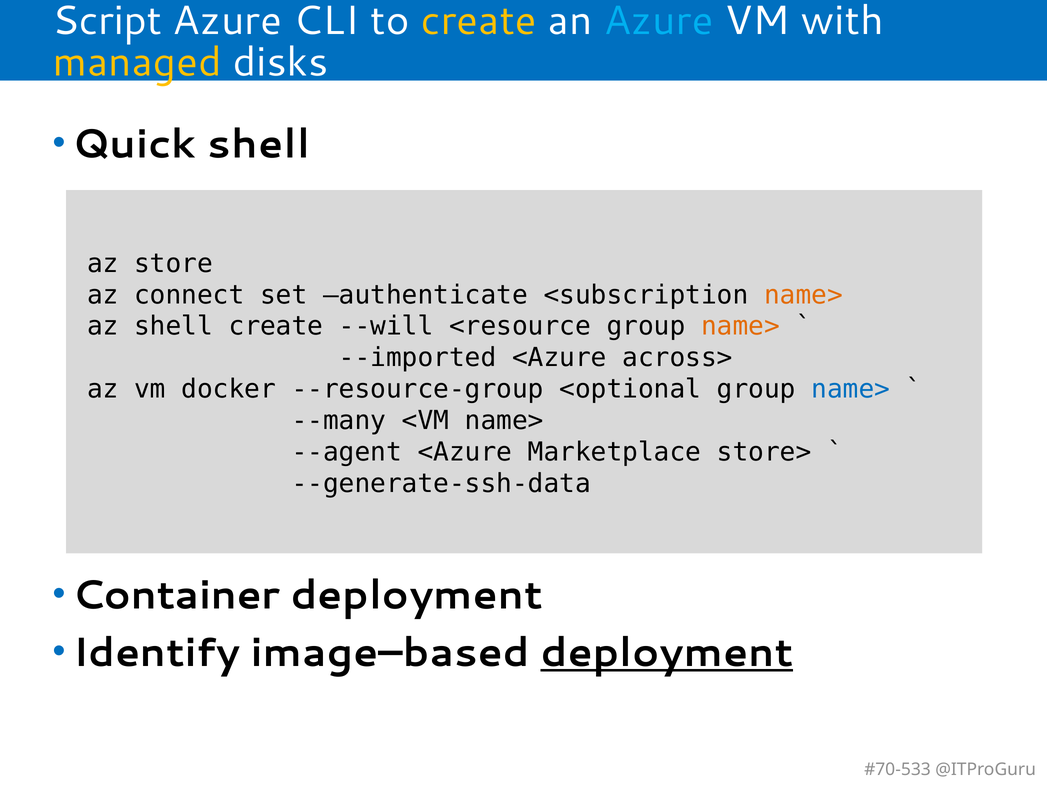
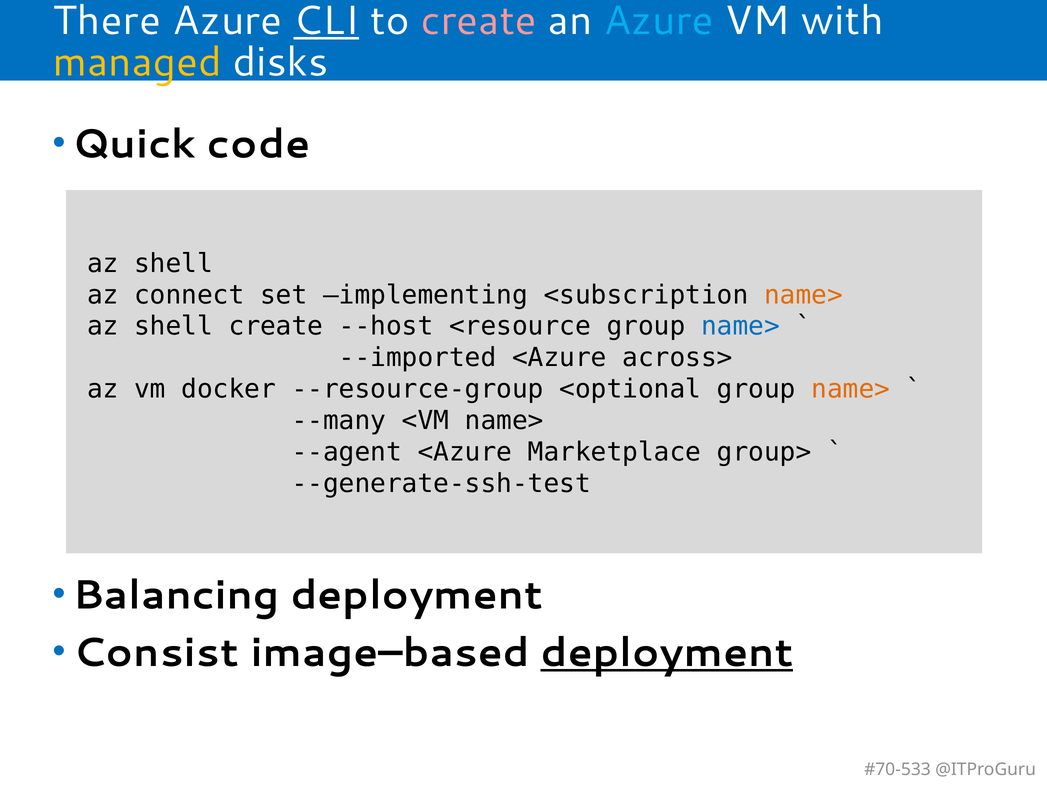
Script: Script -> There
CLI underline: none -> present
create at (479, 21) colour: yellow -> pink
Quick shell: shell -> code
store at (174, 263): store -> shell
authenticate: authenticate -> implementing
--will: --will -> --host
name> at (741, 326) colour: orange -> blue
name> at (851, 389) colour: blue -> orange
store>: store> -> group>
--generate-ssh-data: --generate-ssh-data -> --generate-ssh-test
Container: Container -> Balancing
Identify: Identify -> Consist
